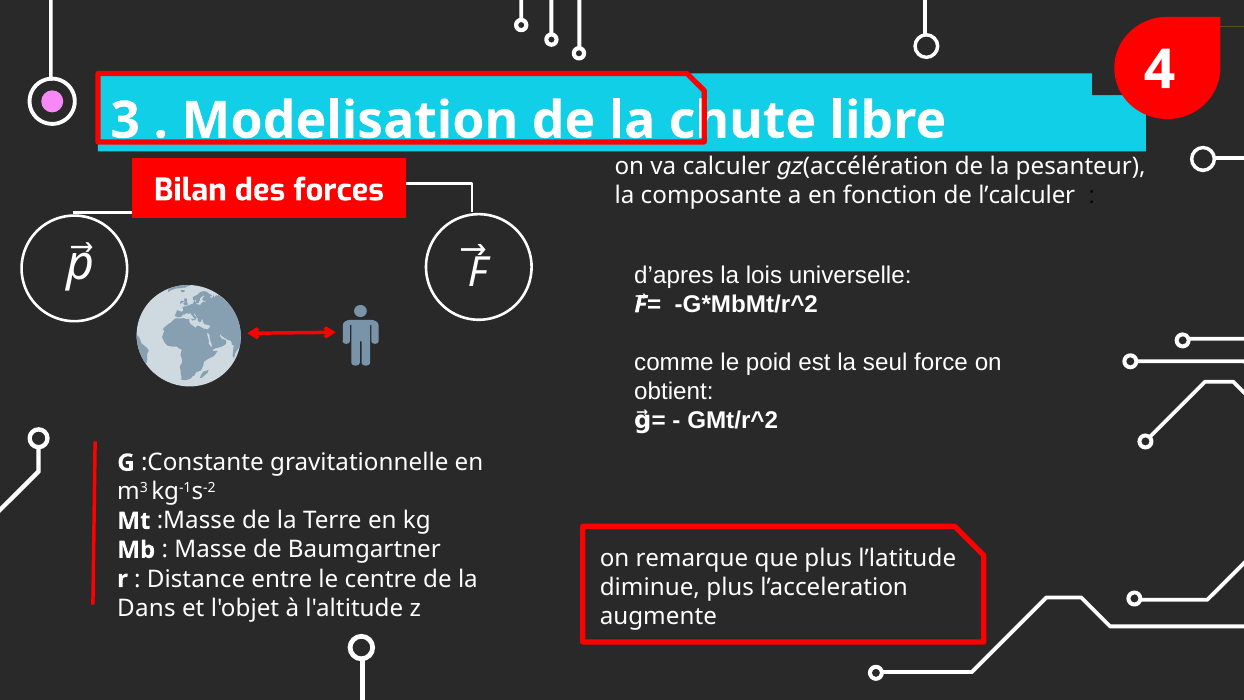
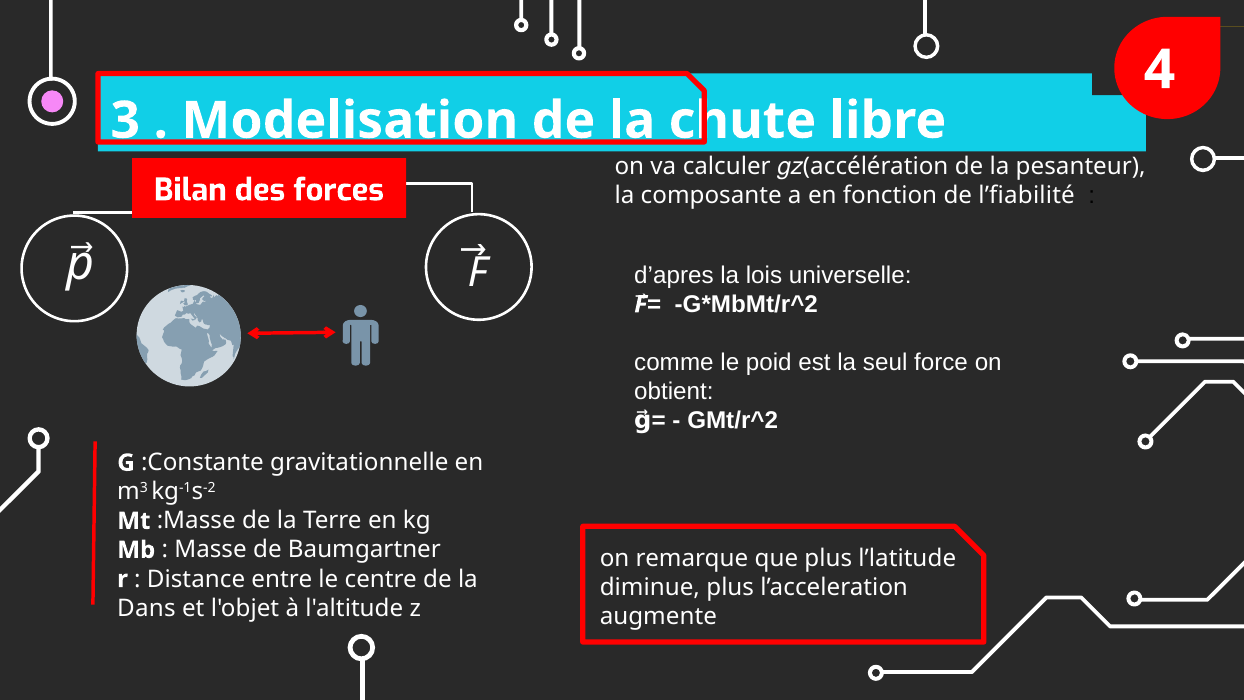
l’calculer: l’calculer -> l’fiabilité
